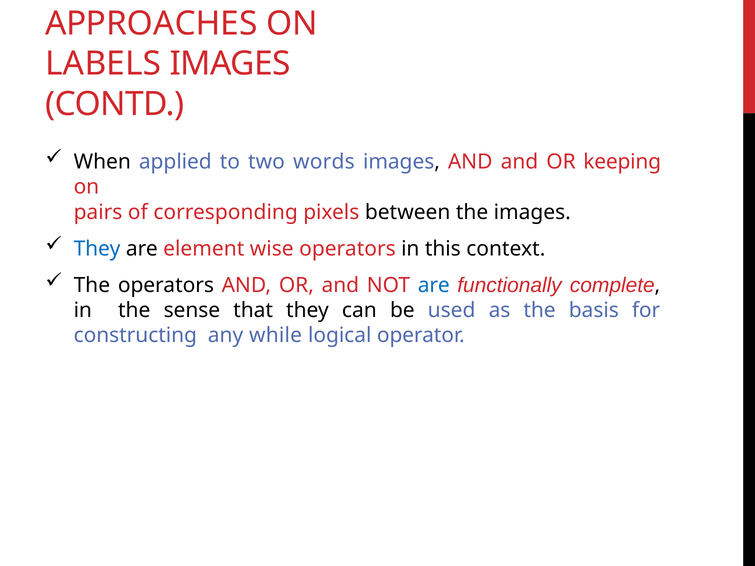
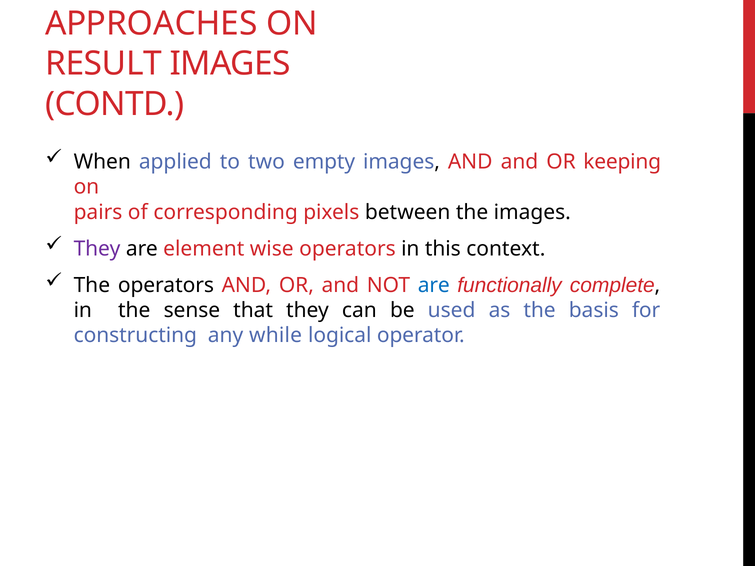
LABELS: LABELS -> RESULT
words: words -> empty
They at (97, 249) colour: blue -> purple
